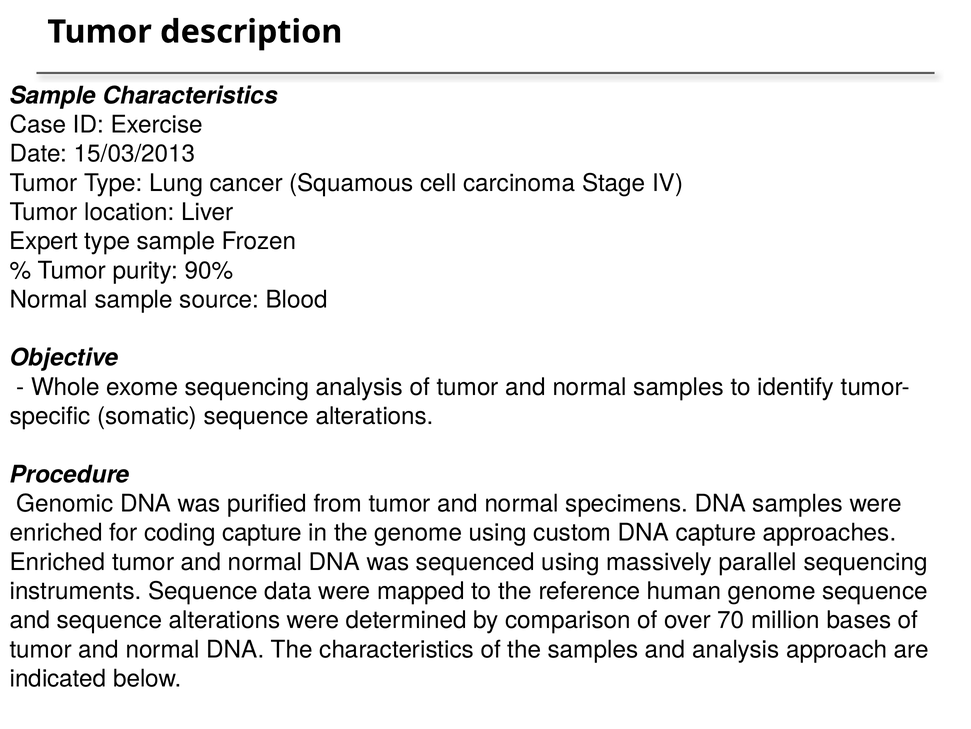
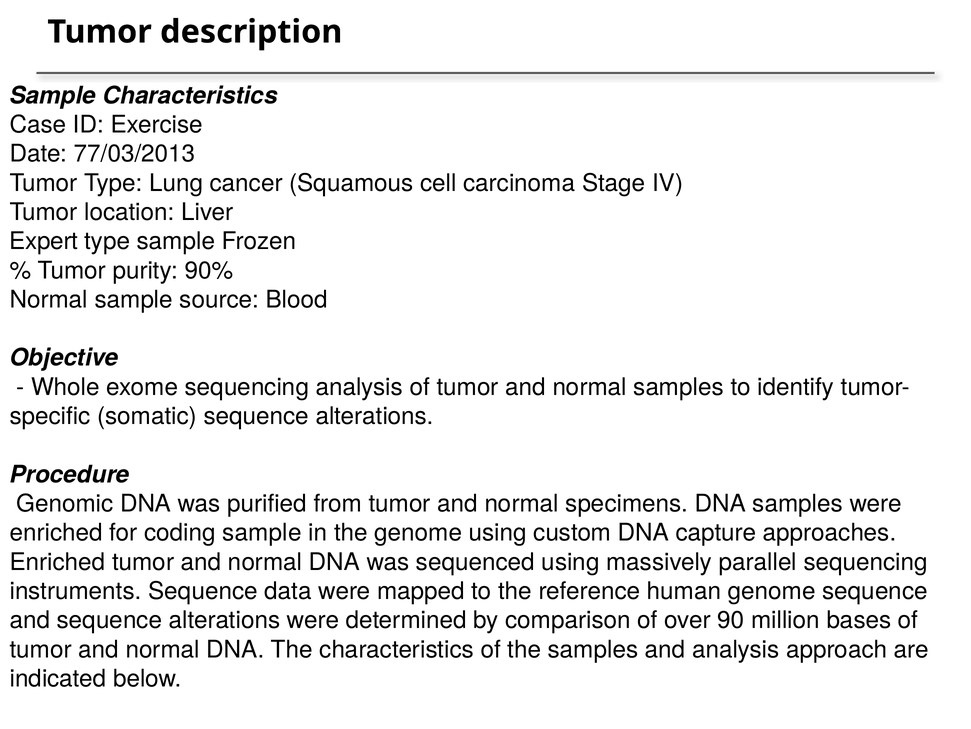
15/03/2013: 15/03/2013 -> 77/03/2013
coding capture: capture -> sample
70: 70 -> 90
